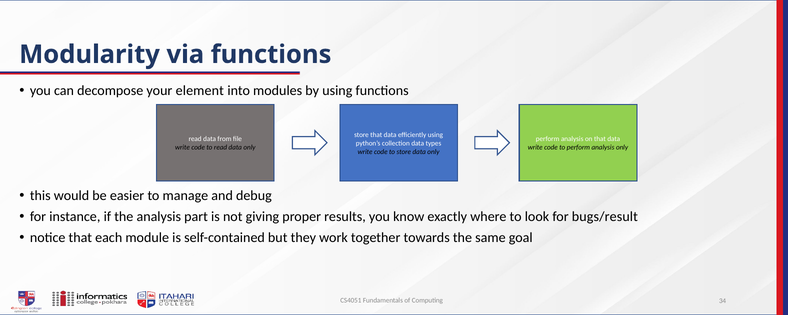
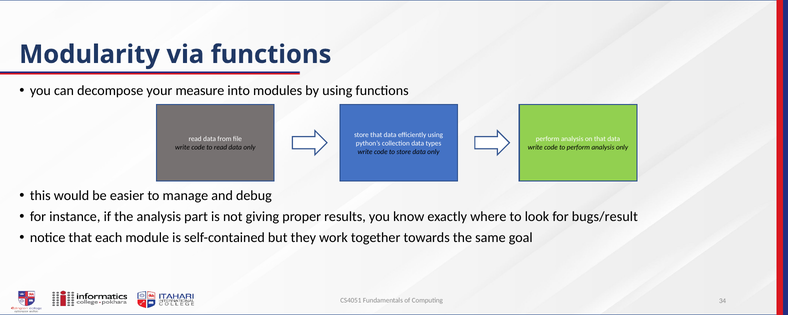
element: element -> measure
